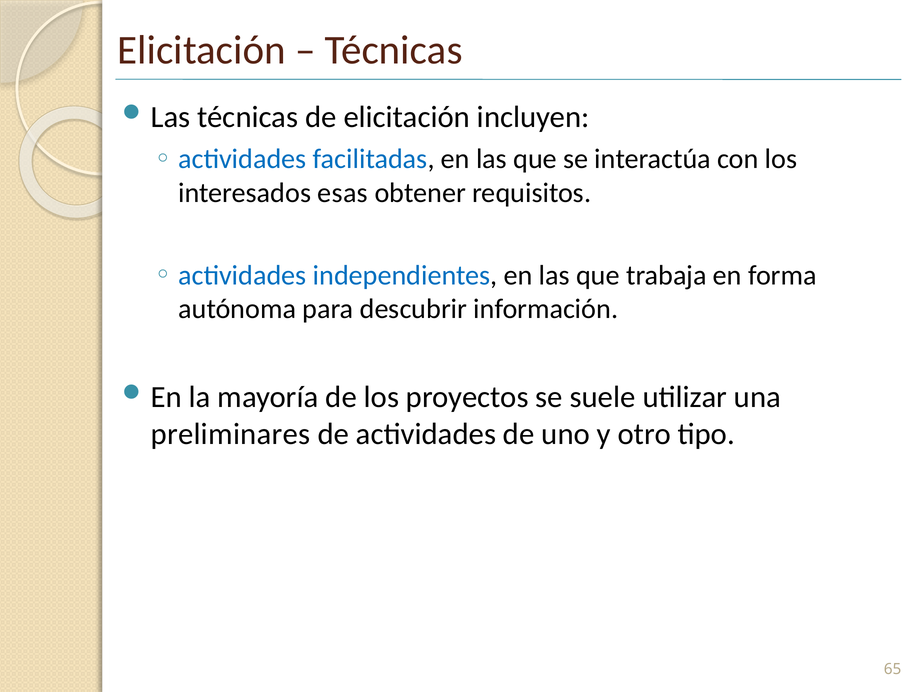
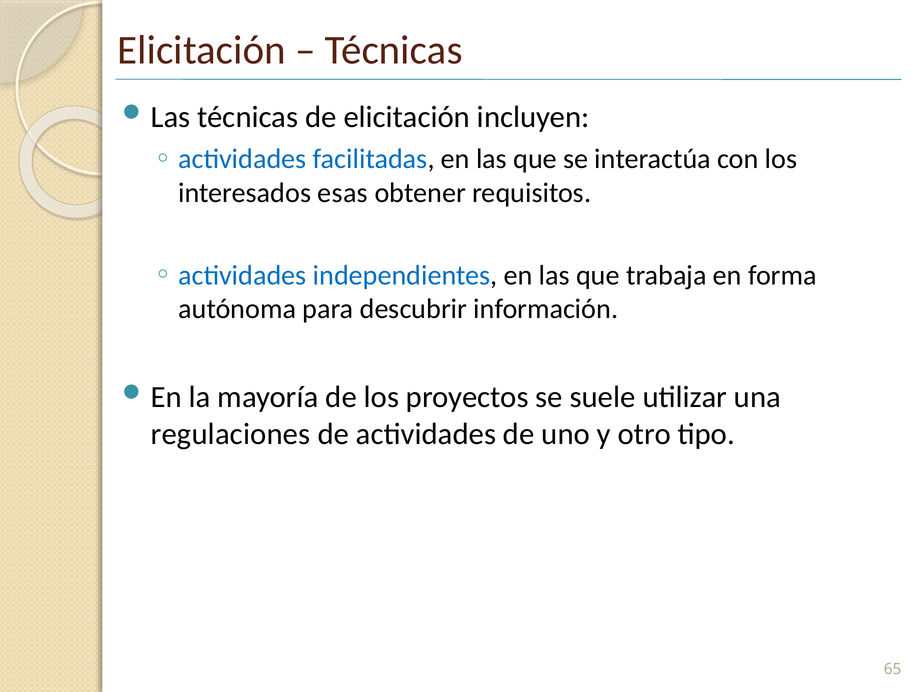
preliminares: preliminares -> regulaciones
